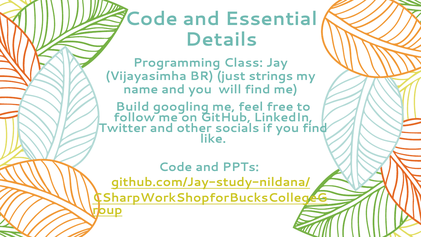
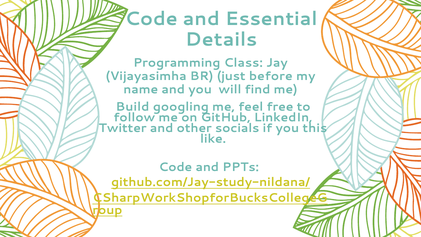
strings: strings -> before
you find: find -> this
